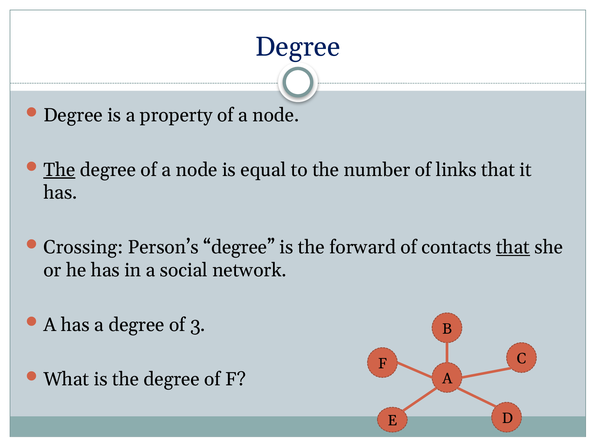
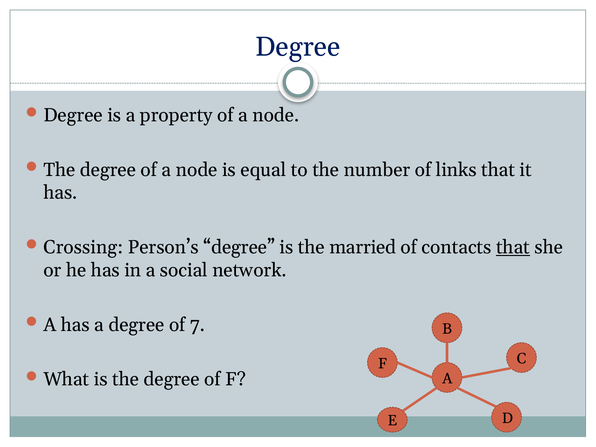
The at (59, 170) underline: present -> none
forward: forward -> married
3: 3 -> 7
